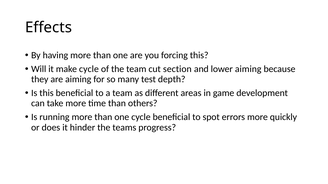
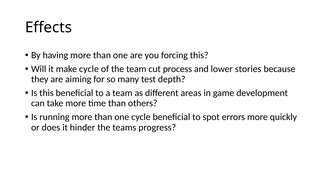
section: section -> process
lower aiming: aiming -> stories
